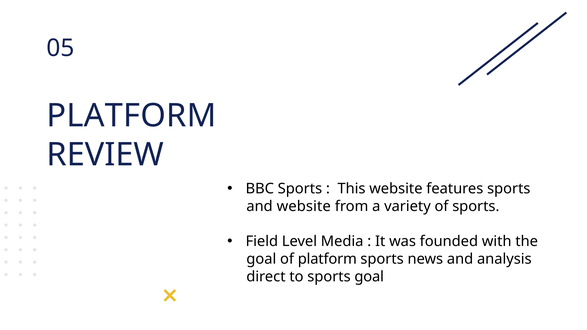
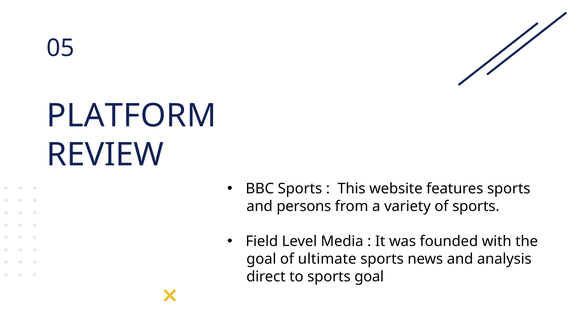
and website: website -> persons
of platform: platform -> ultimate
